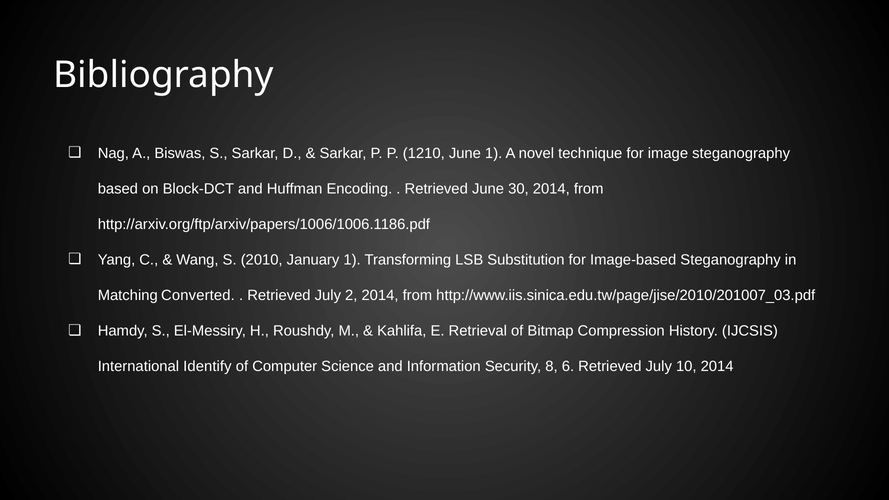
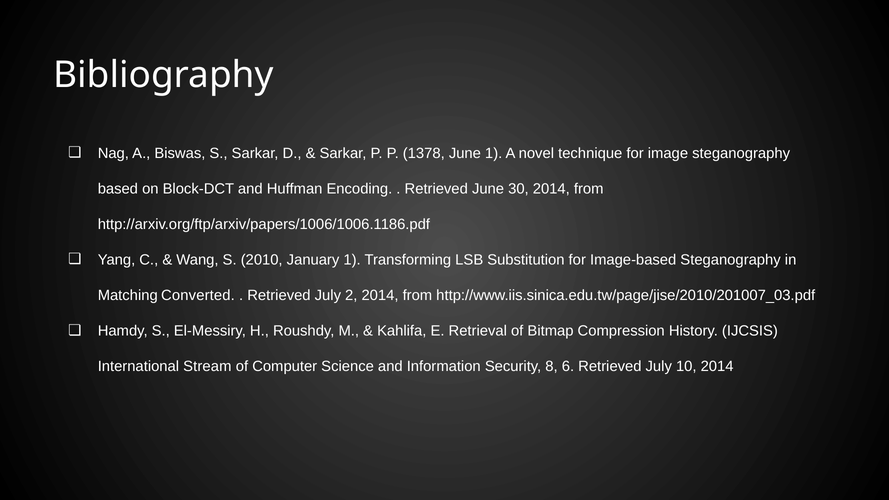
1210: 1210 -> 1378
Identify: Identify -> Stream
